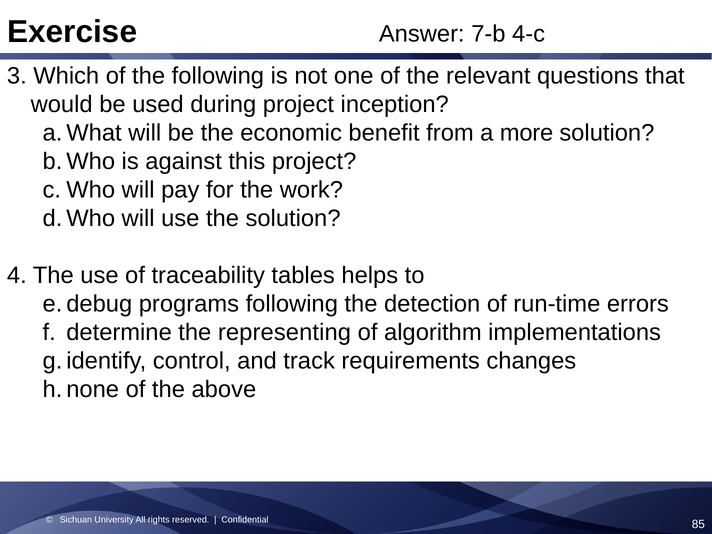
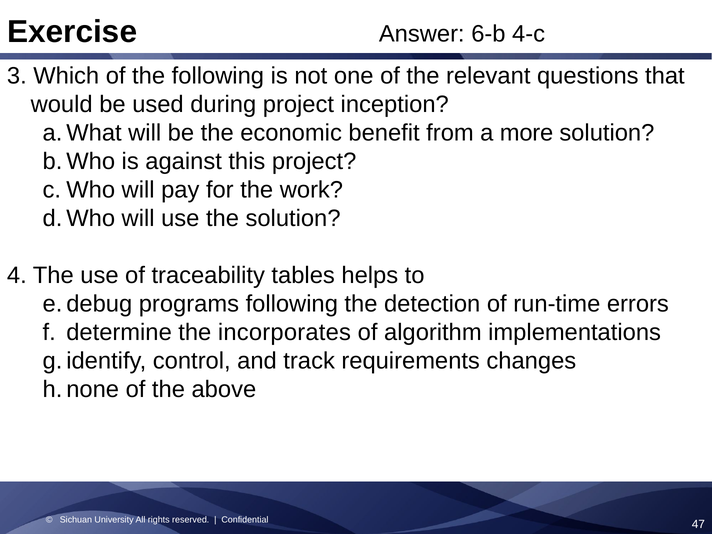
7-b: 7-b -> 6-b
representing: representing -> incorporates
85: 85 -> 47
